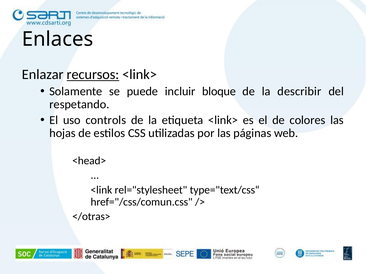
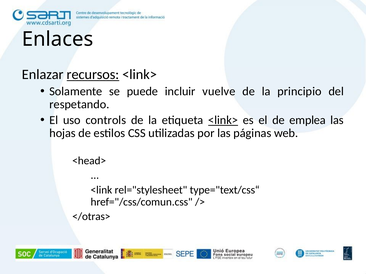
bloque: bloque -> vuelve
describir: describir -> principio
<link> at (223, 120) underline: none -> present
colores: colores -> emplea
